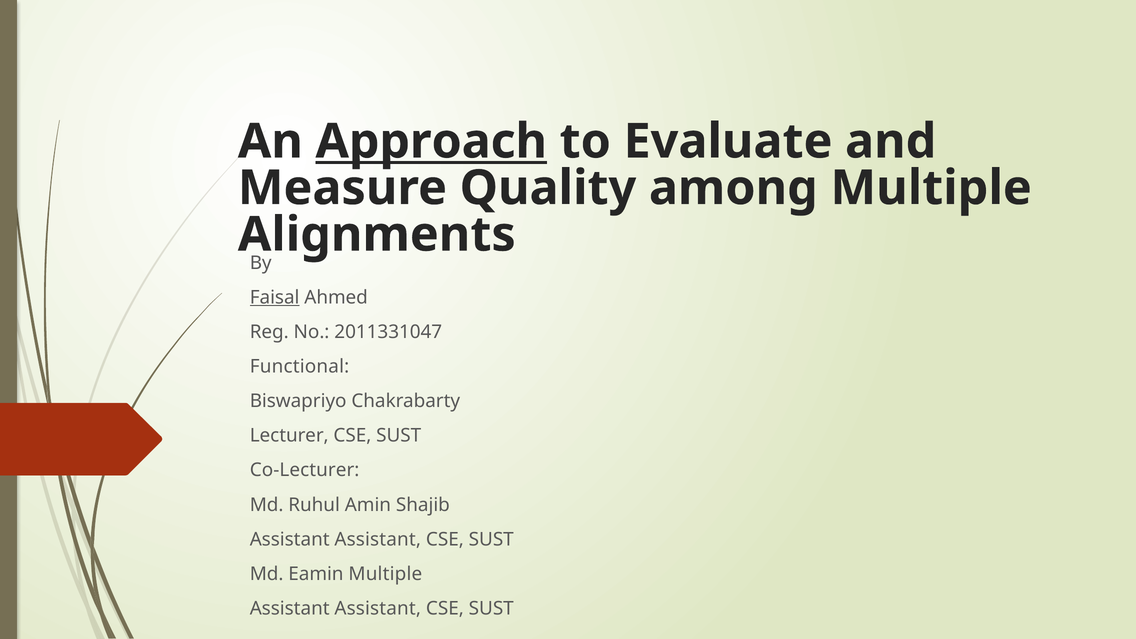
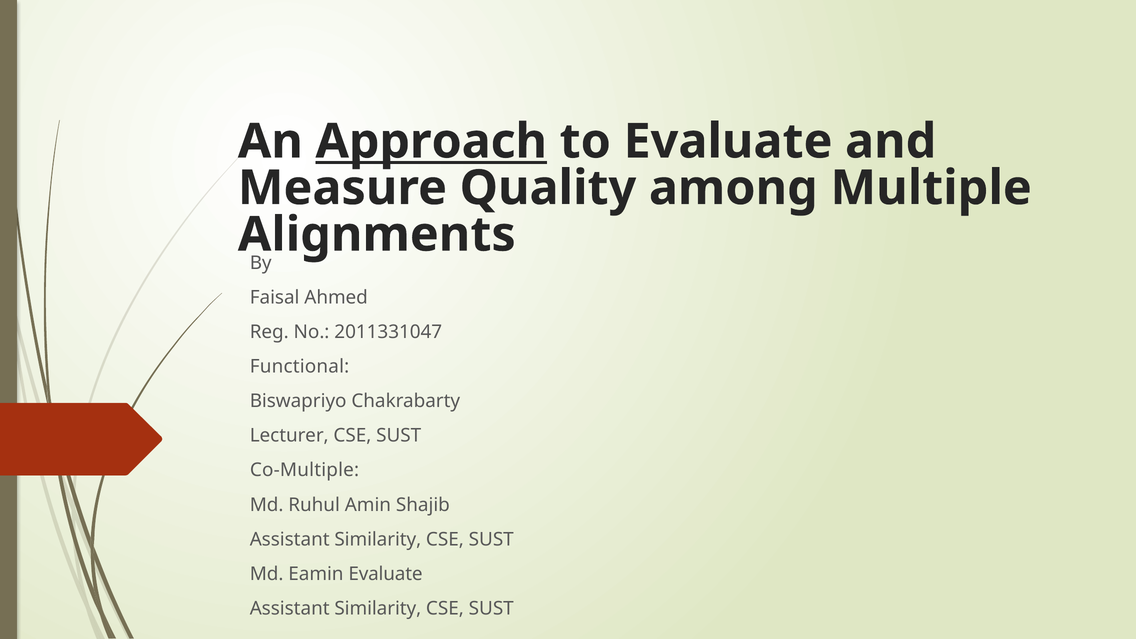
Faisal underline: present -> none
Co-Lecturer: Co-Lecturer -> Co-Multiple
Assistant at (378, 539): Assistant -> Similarity
Eamin Multiple: Multiple -> Evaluate
Assistant at (378, 608): Assistant -> Similarity
